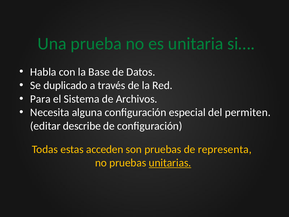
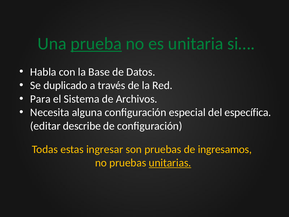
prueba underline: none -> present
permiten: permiten -> específica
acceden: acceden -> ingresar
representa: representa -> ingresamos
